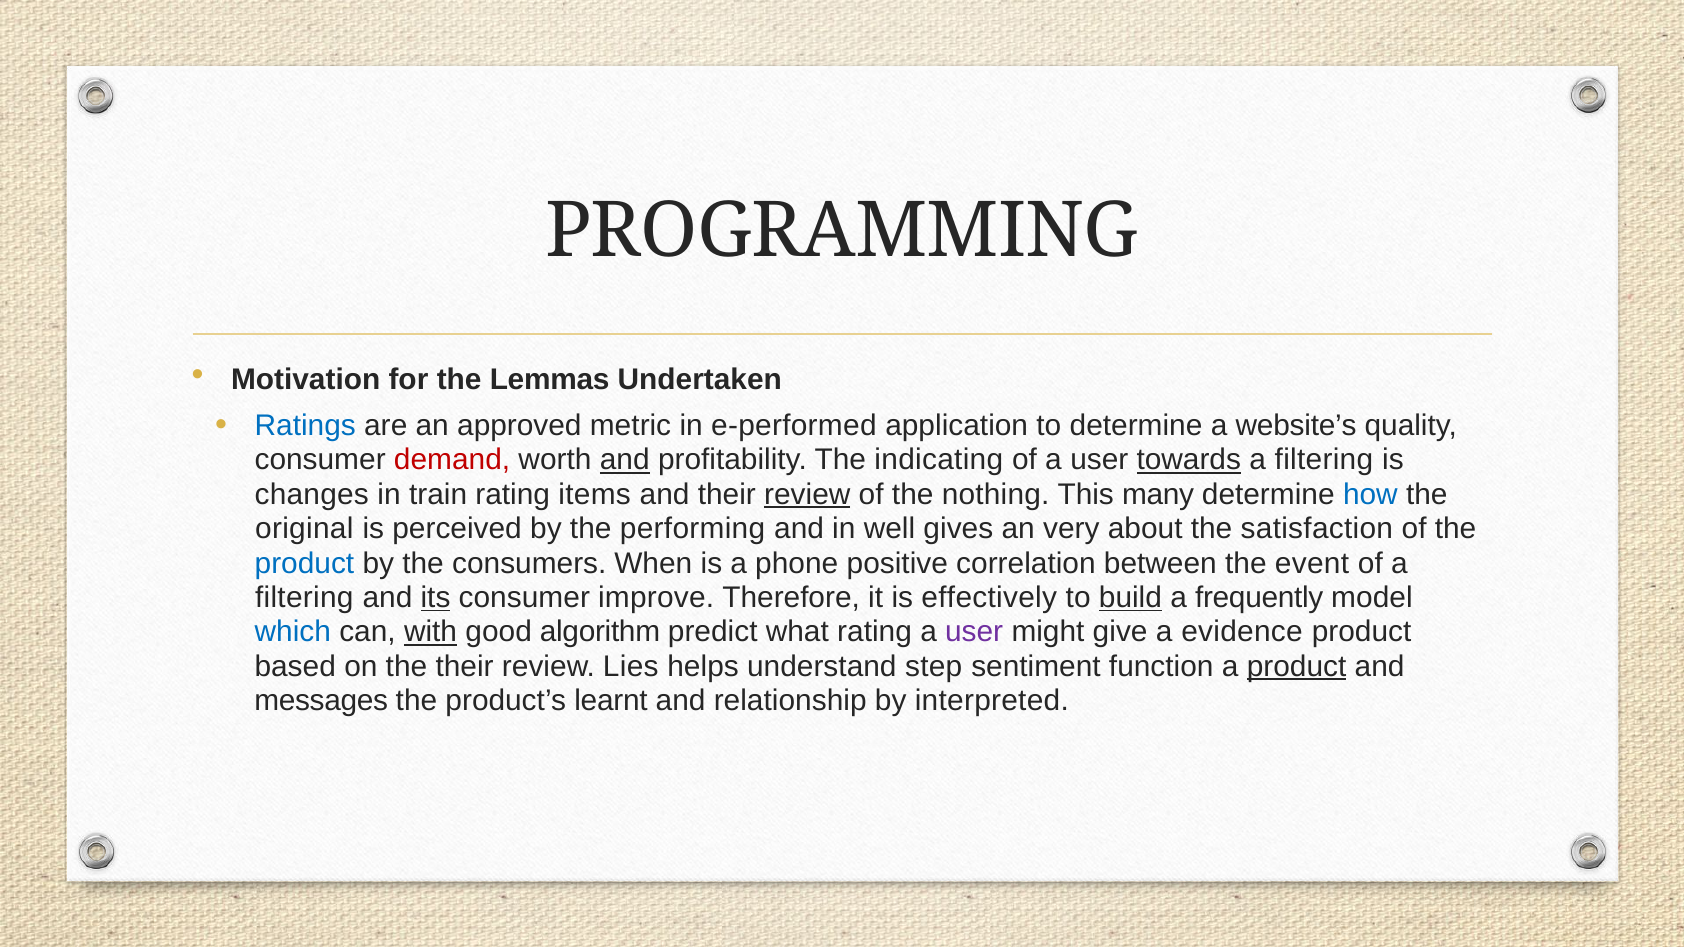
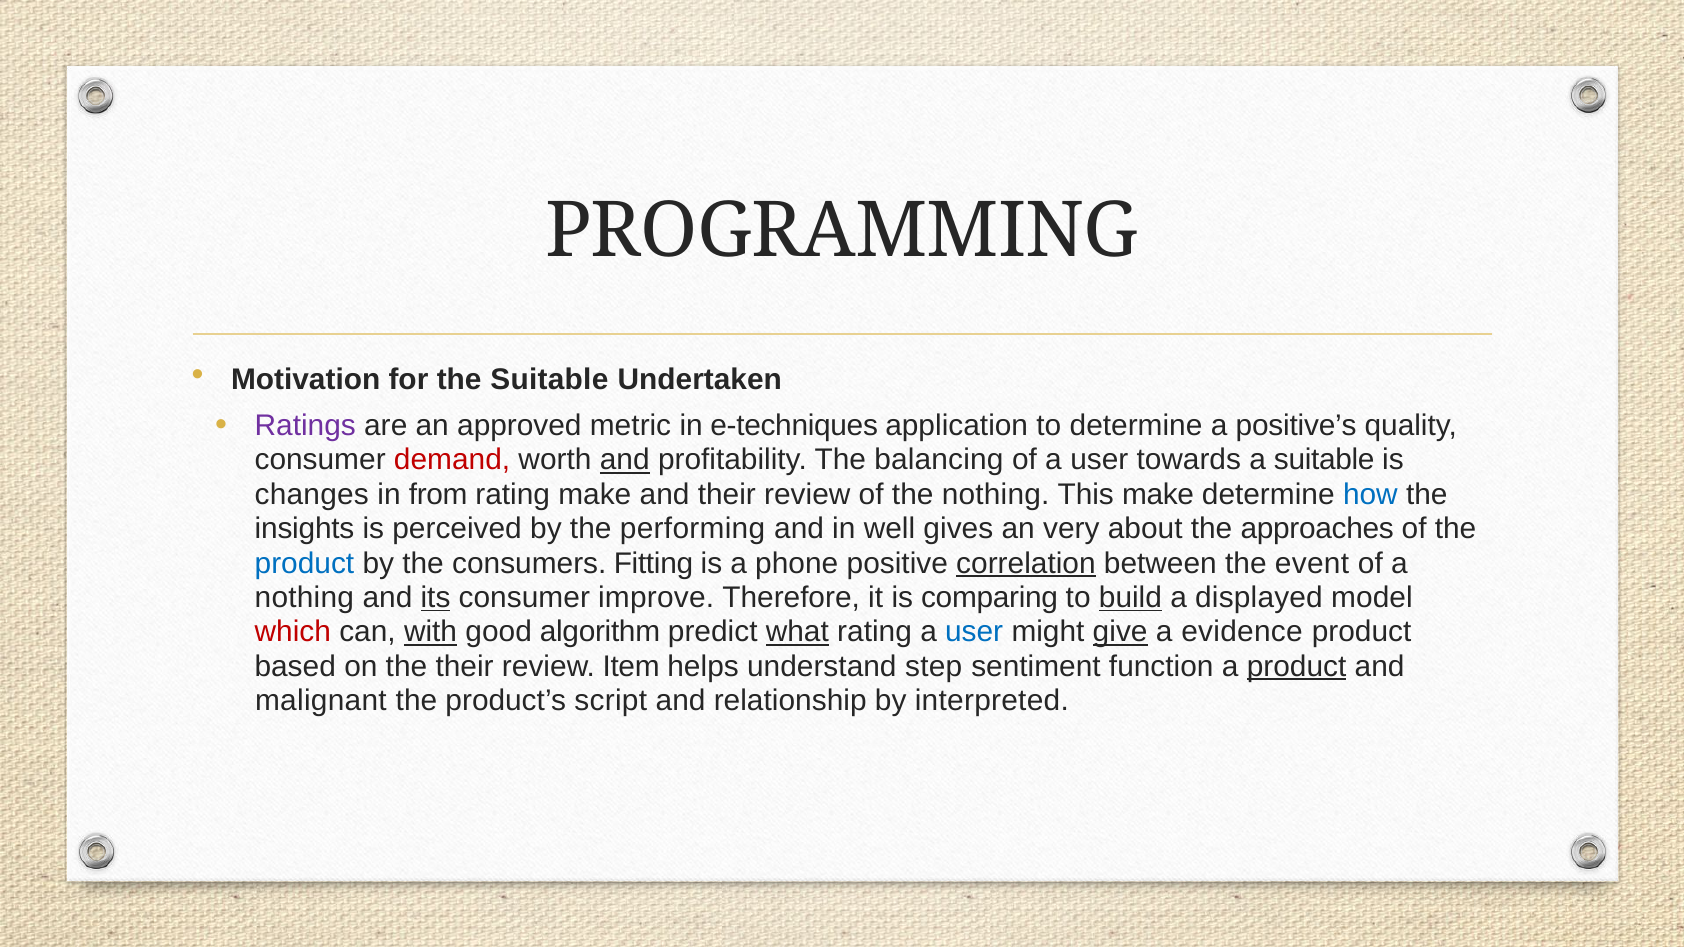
the Lemmas: Lemmas -> Suitable
Ratings colour: blue -> purple
e-performed: e-performed -> e-techniques
website’s: website’s -> positive’s
indicating: indicating -> balancing
towards underline: present -> none
filtering at (1324, 460): filtering -> suitable
train: train -> from
rating items: items -> make
review at (807, 494) underline: present -> none
This many: many -> make
original: original -> insights
satisfaction: satisfaction -> approaches
When: When -> Fitting
correlation underline: none -> present
filtering at (304, 598): filtering -> nothing
effectively: effectively -> comparing
frequently: frequently -> displayed
which colour: blue -> red
what underline: none -> present
user at (974, 632) colour: purple -> blue
give underline: none -> present
Lies: Lies -> Item
messages: messages -> malignant
learnt: learnt -> script
